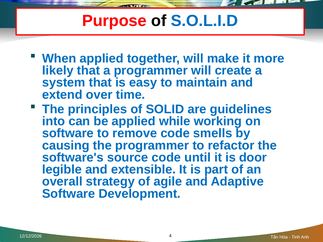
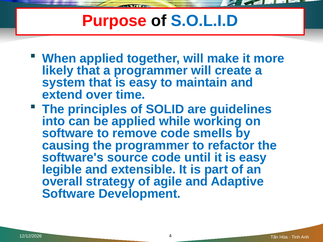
it is door: door -> easy
